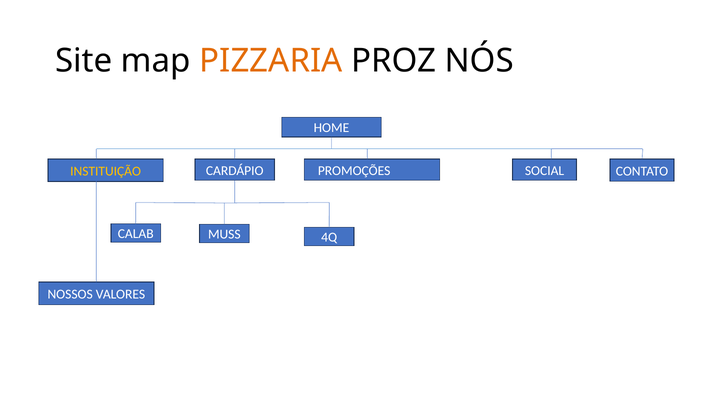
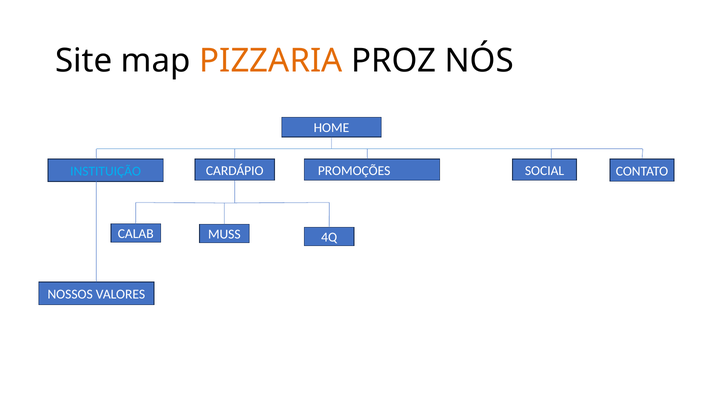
INSTITUIÇÃO colour: yellow -> light blue
